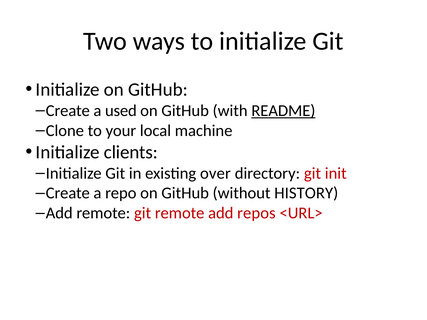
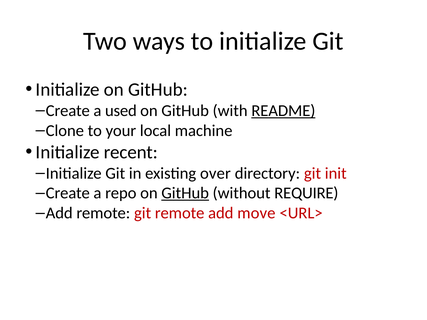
clients: clients -> recent
GitHub at (185, 193) underline: none -> present
HISTORY: HISTORY -> REQUIRE
repos: repos -> move
